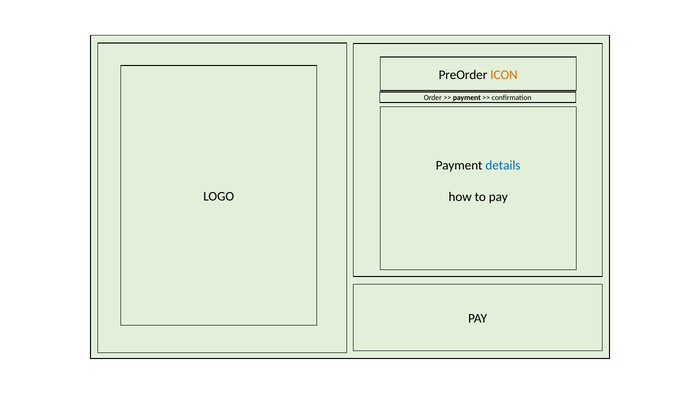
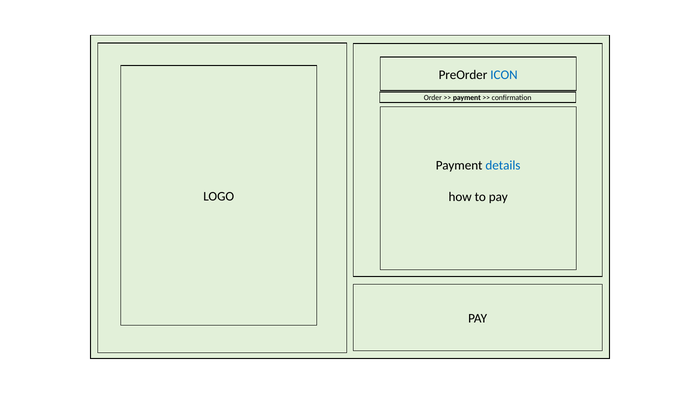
ICON colour: orange -> blue
